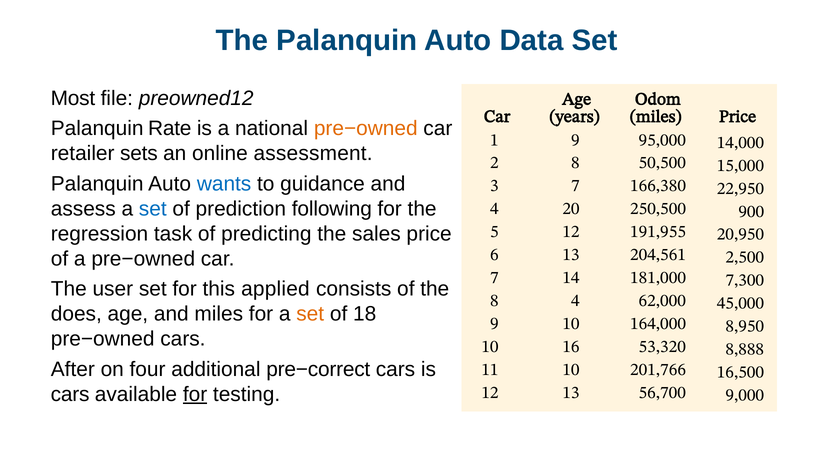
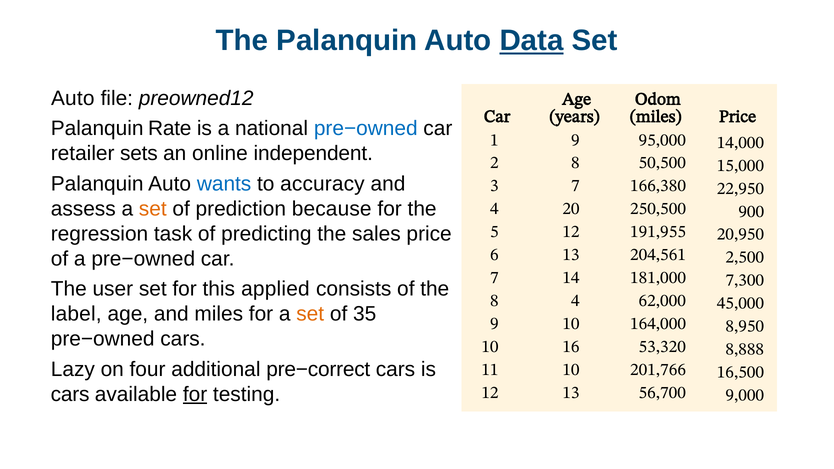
Data underline: none -> present
Most at (73, 98): Most -> Auto
pre−owned at (366, 129) colour: orange -> blue
assessment: assessment -> independent
guidance: guidance -> accuracy
set at (153, 209) colour: blue -> orange
following: following -> because
does: does -> label
18: 18 -> 35
After: After -> Lazy
